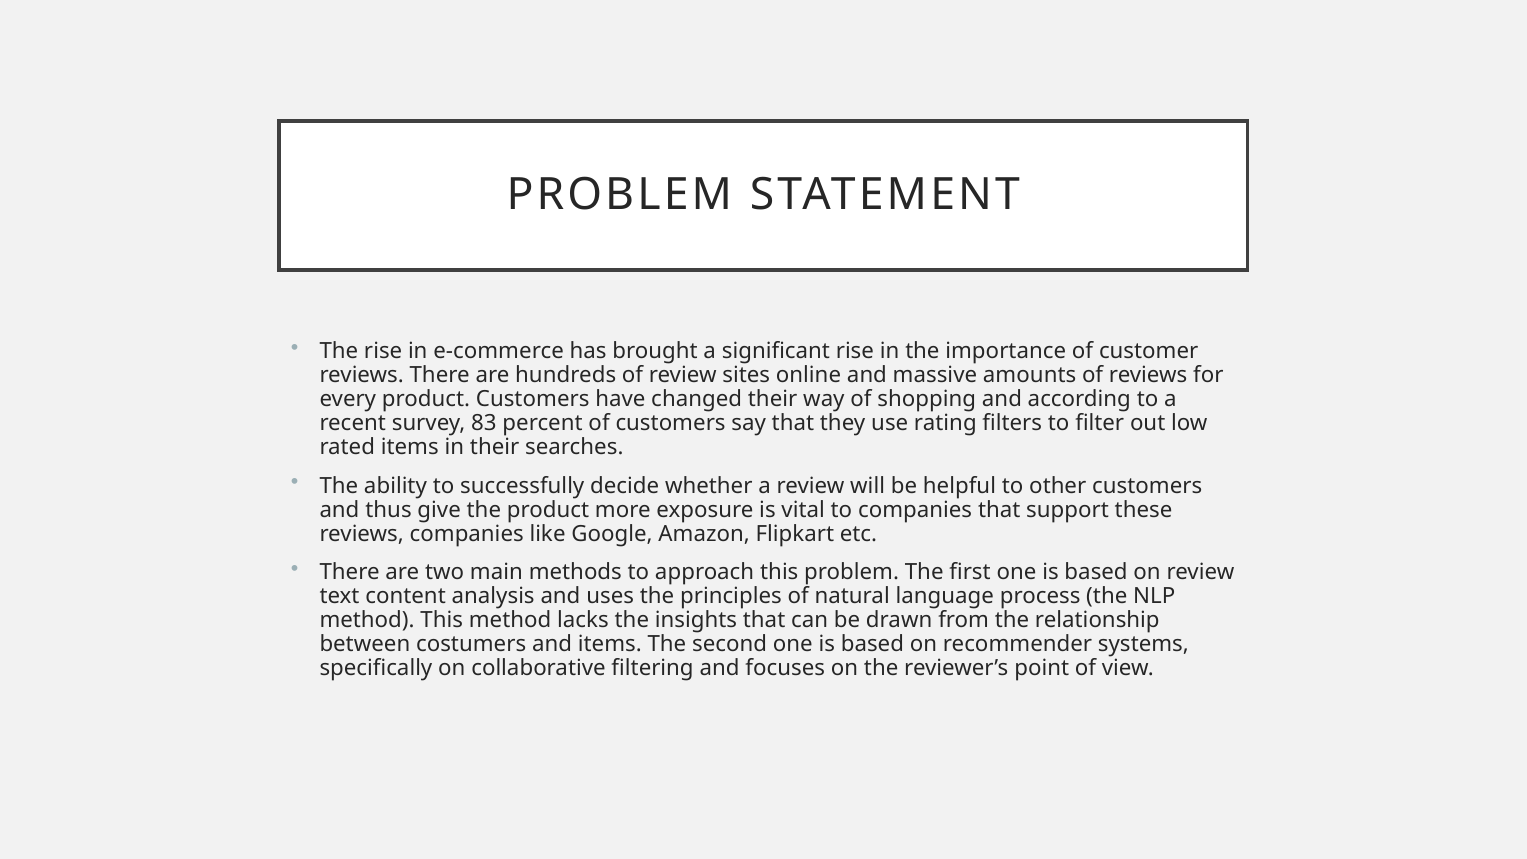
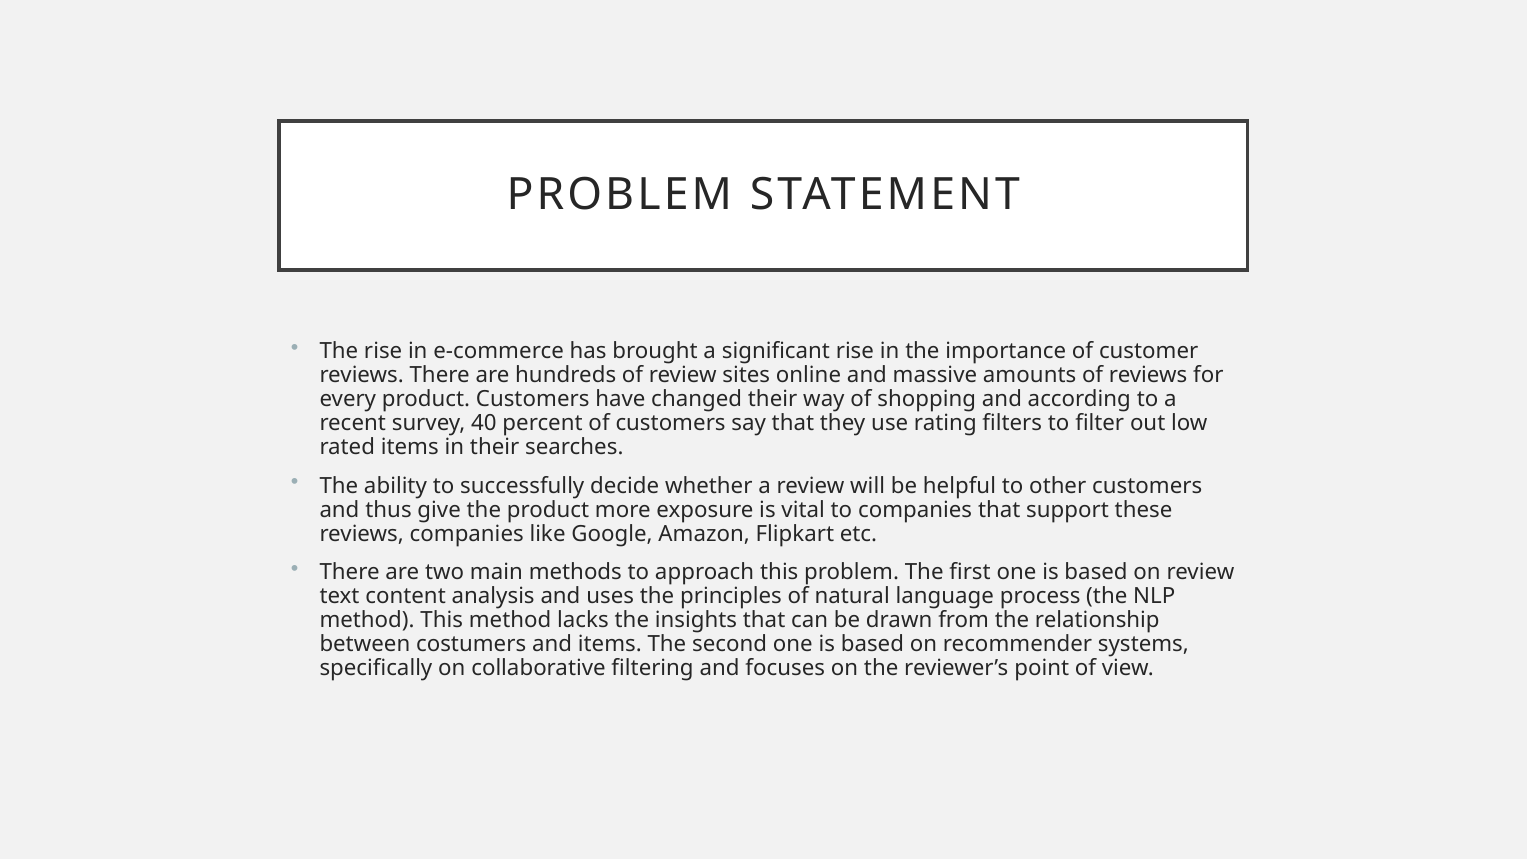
83: 83 -> 40
